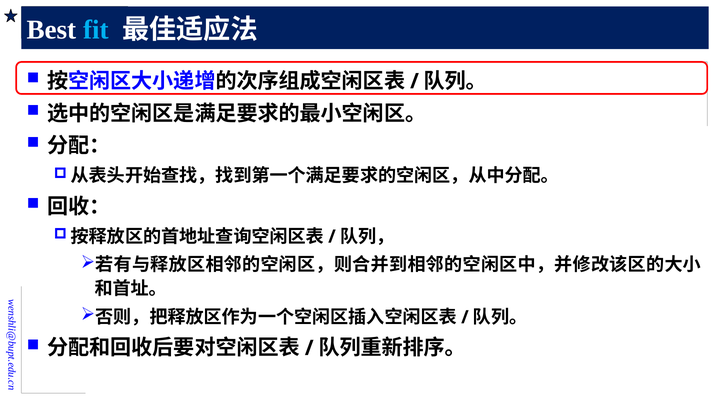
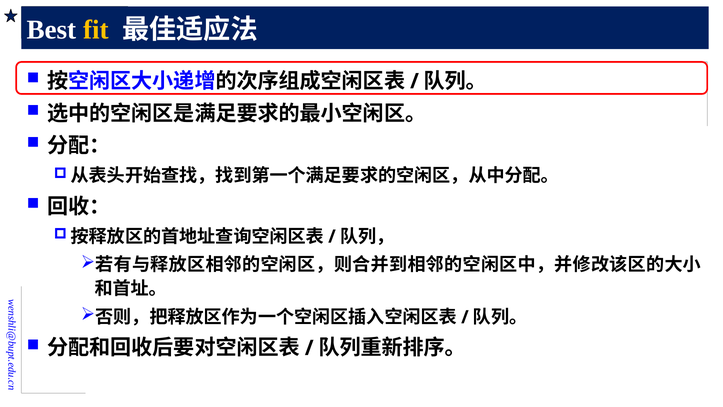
fit colour: light blue -> yellow
